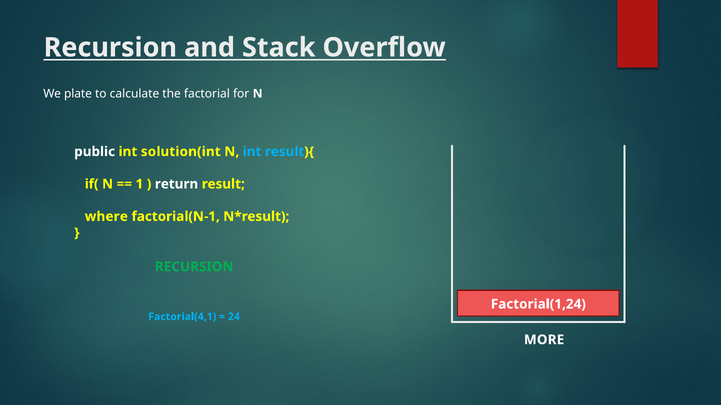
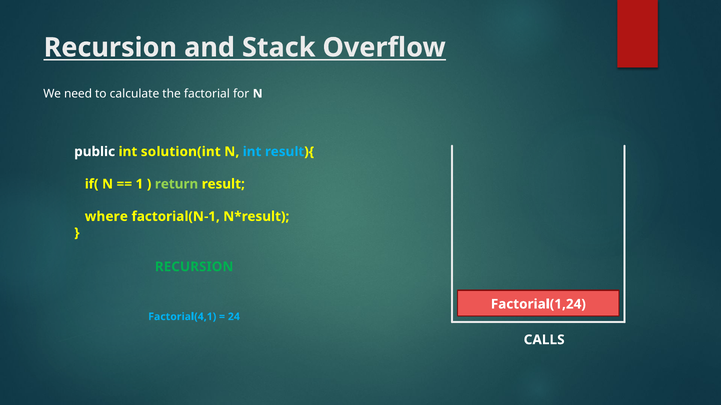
plate: plate -> need
return colour: white -> light green
MORE: MORE -> CALLS
